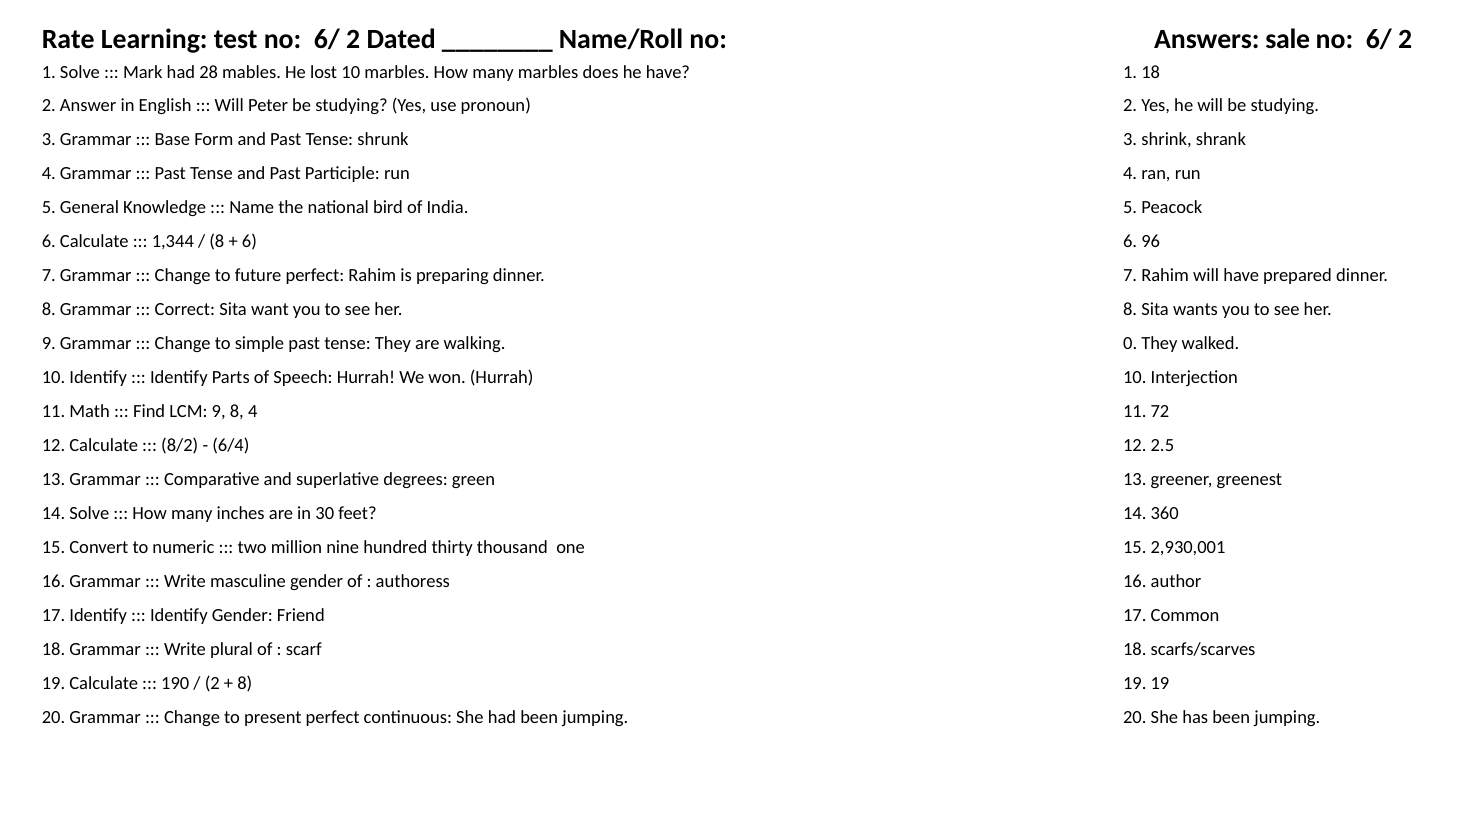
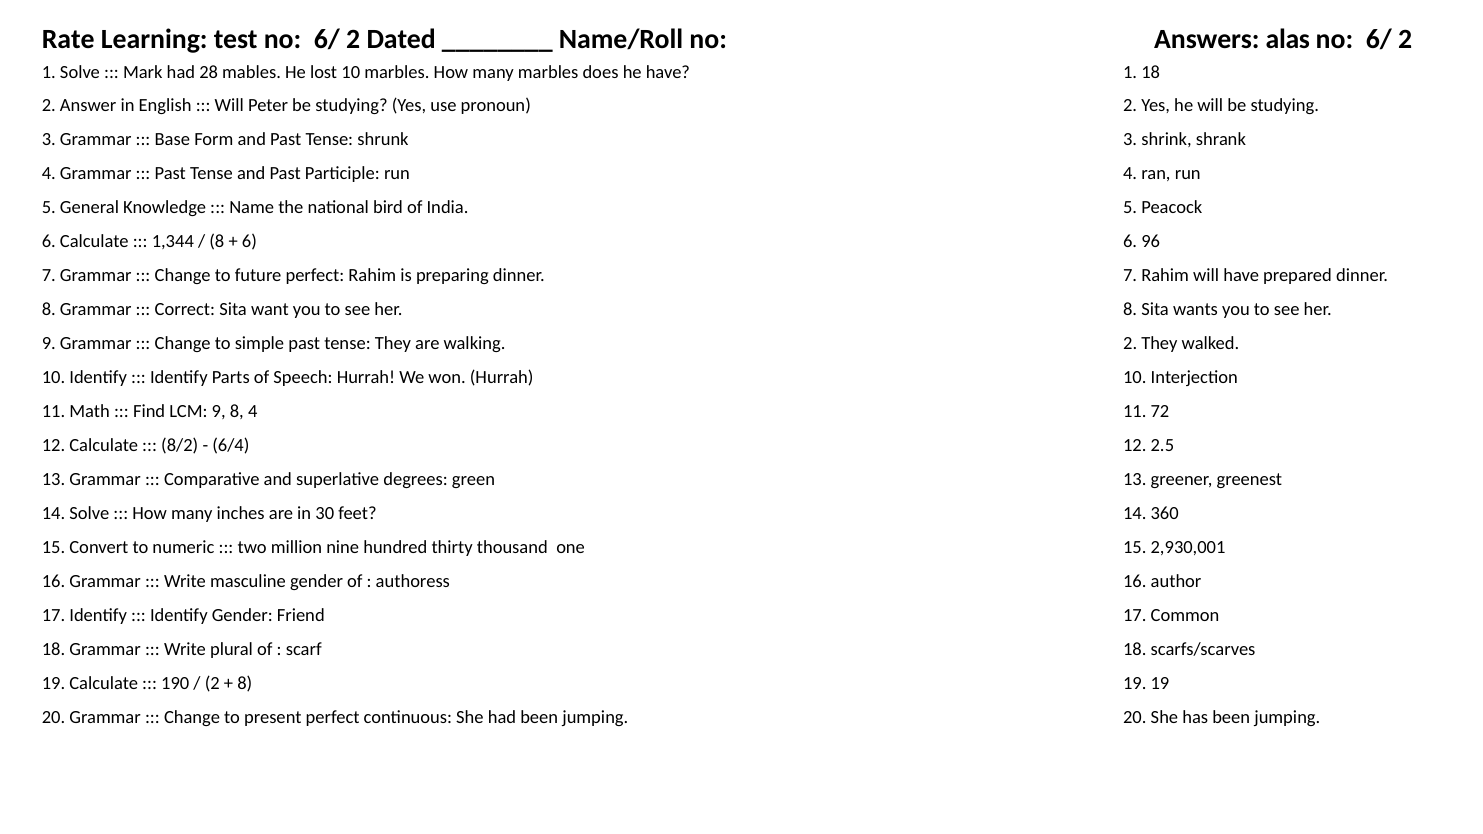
sale: sale -> alas
walking 0: 0 -> 2
